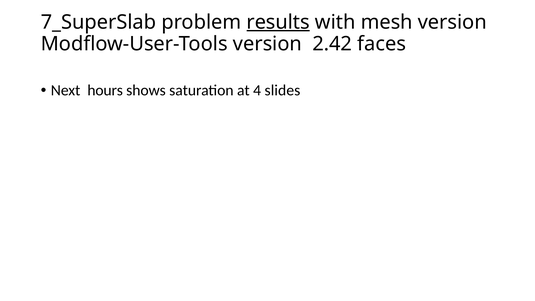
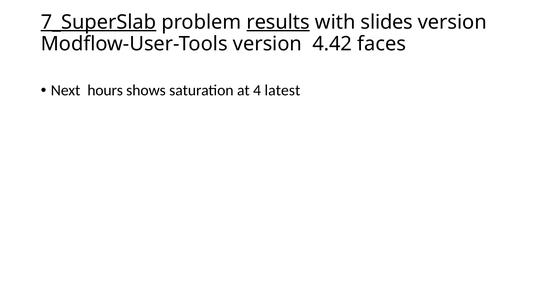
7_SuperSlab underline: none -> present
mesh: mesh -> slides
2.42: 2.42 -> 4.42
slides: slides -> latest
